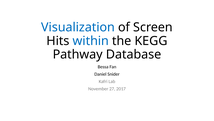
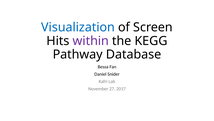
within colour: blue -> purple
